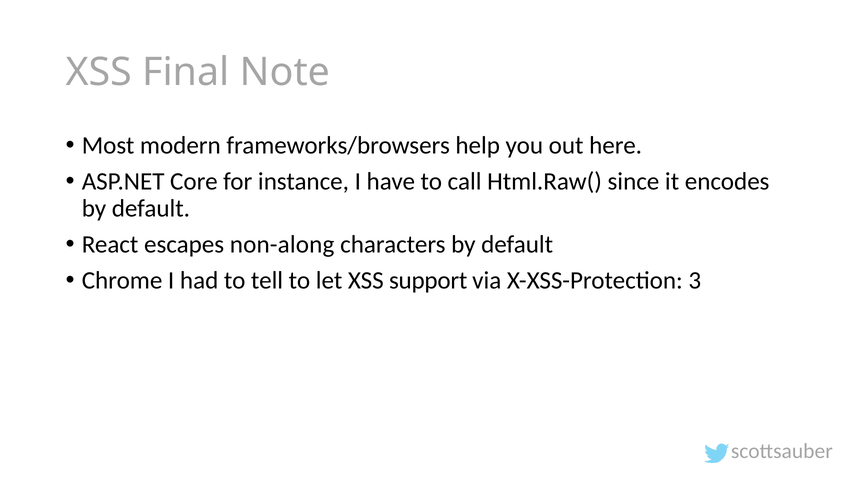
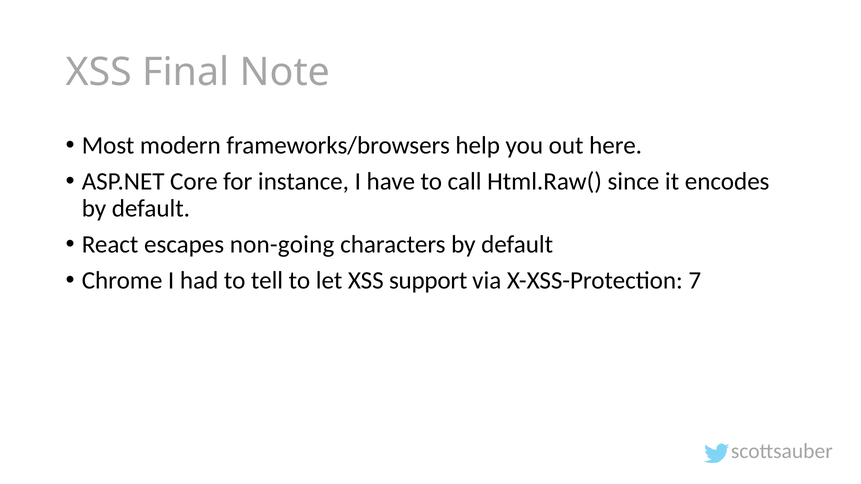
non-along: non-along -> non-going
3: 3 -> 7
